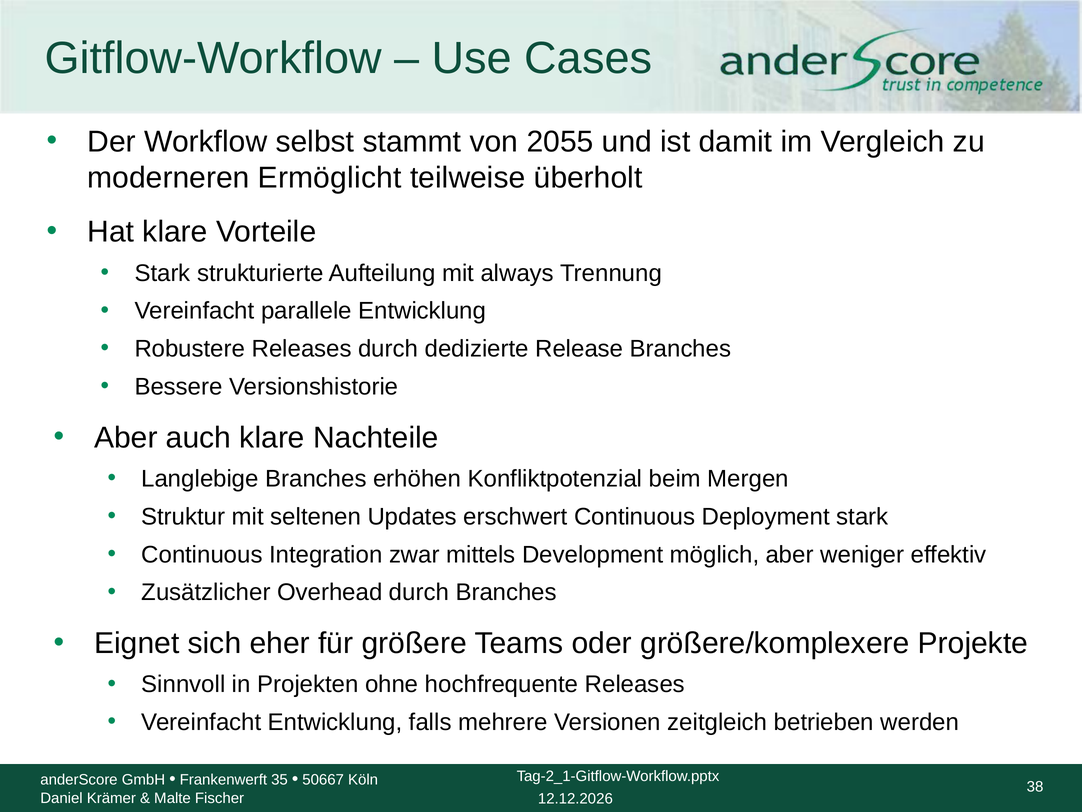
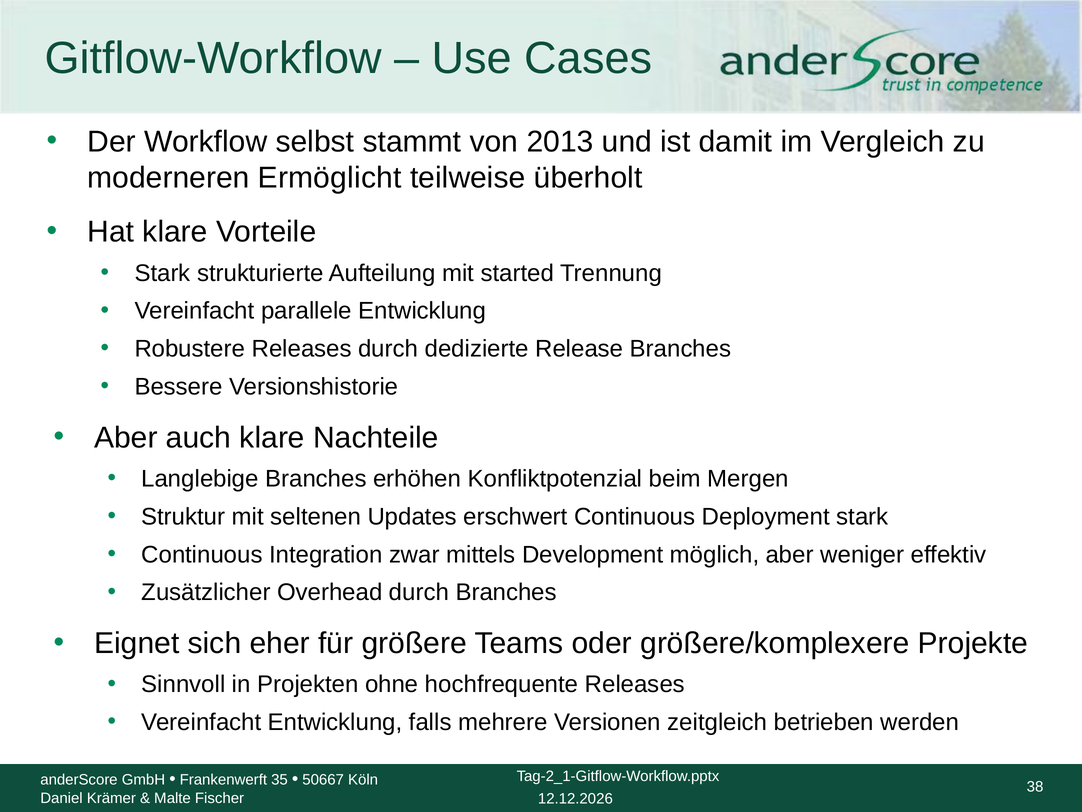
2055: 2055 -> 2013
always: always -> started
